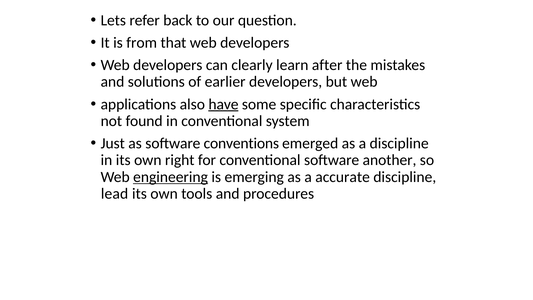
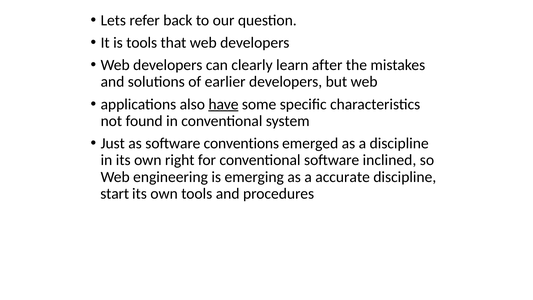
is from: from -> tools
another: another -> inclined
engineering underline: present -> none
lead: lead -> start
